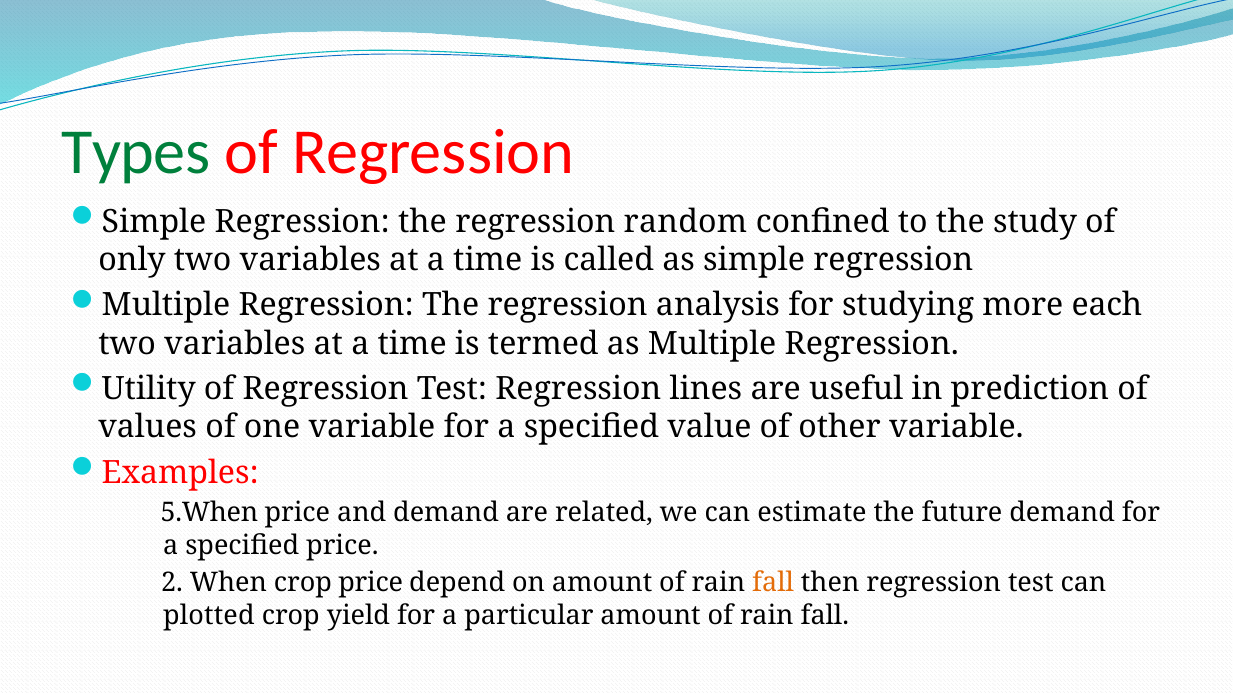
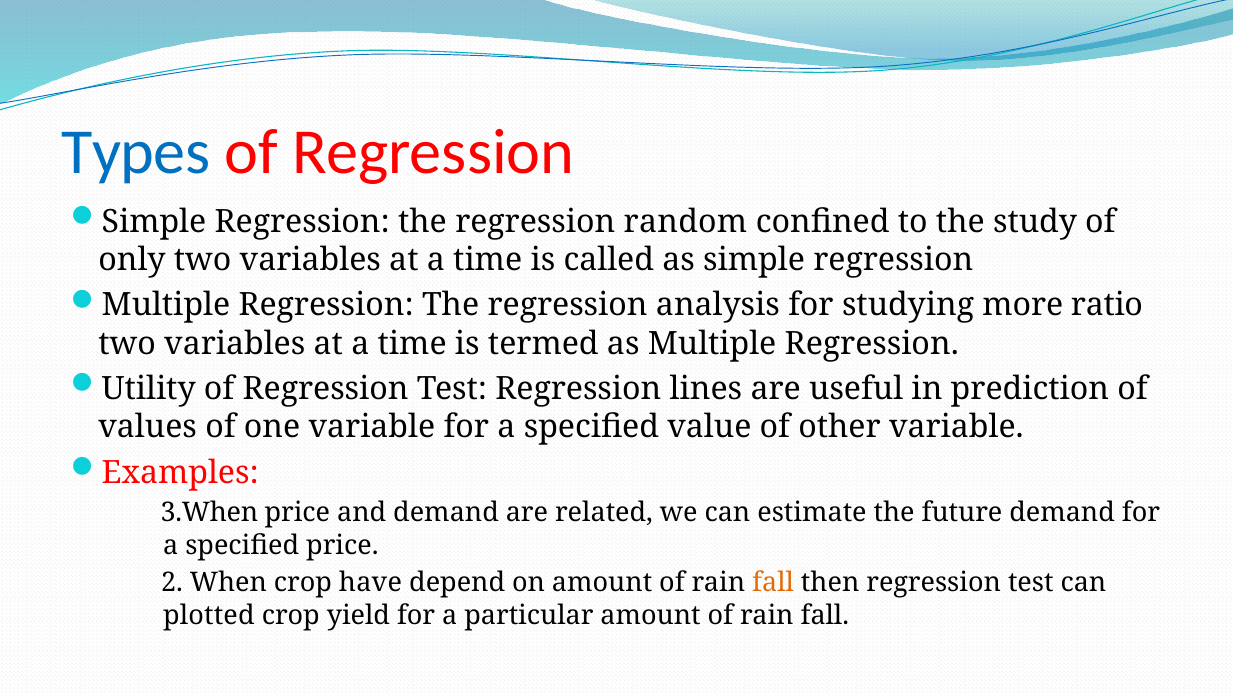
Types colour: green -> blue
each: each -> ratio
5.When: 5.When -> 3.When
crop price: price -> have
